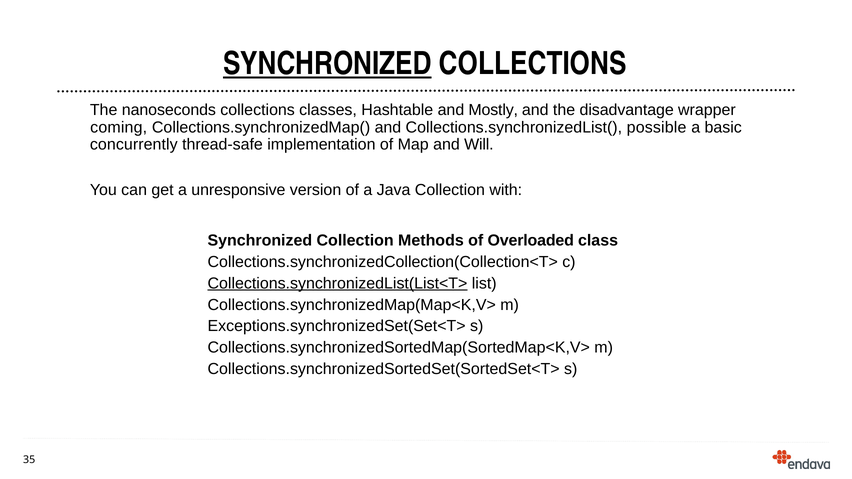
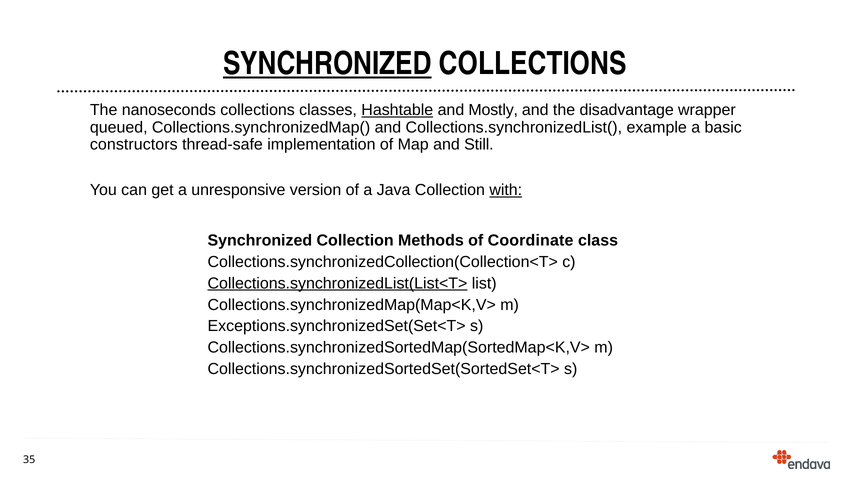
Hashtable underline: none -> present
coming: coming -> queued
possible: possible -> example
concurrently: concurrently -> constructors
Will: Will -> Still
with underline: none -> present
Overloaded: Overloaded -> Coordinate
